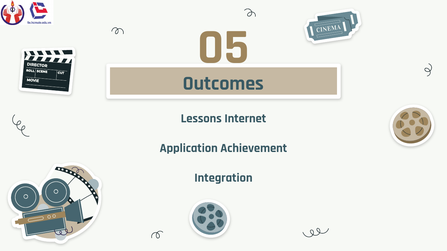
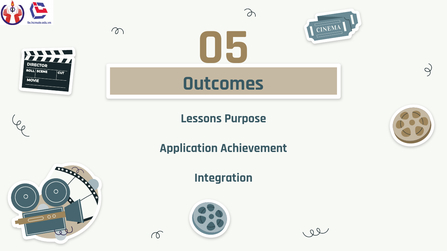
Internet: Internet -> Purpose
